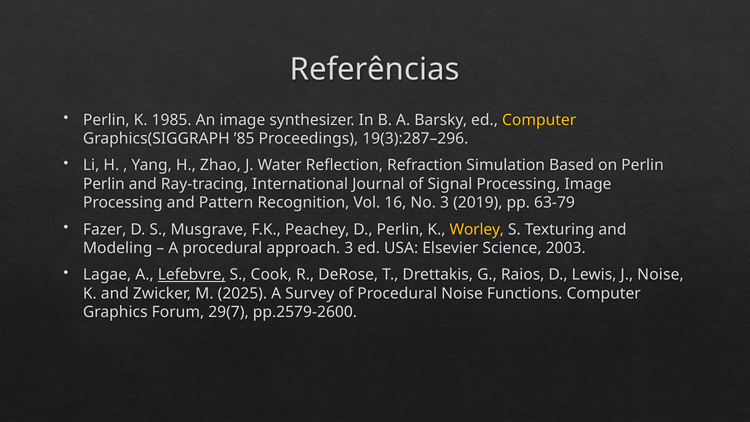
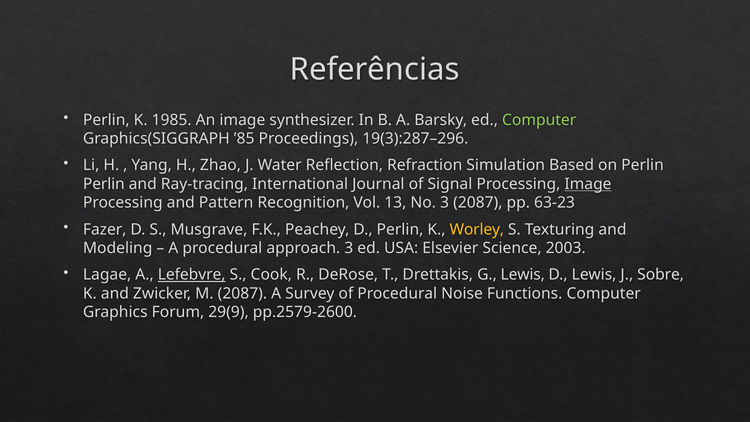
Computer at (539, 120) colour: yellow -> light green
Image at (588, 184) underline: none -> present
16: 16 -> 13
3 2019: 2019 -> 2087
63-79: 63-79 -> 63-23
G Raios: Raios -> Lewis
J Noise: Noise -> Sobre
M 2025: 2025 -> 2087
29(7: 29(7 -> 29(9
